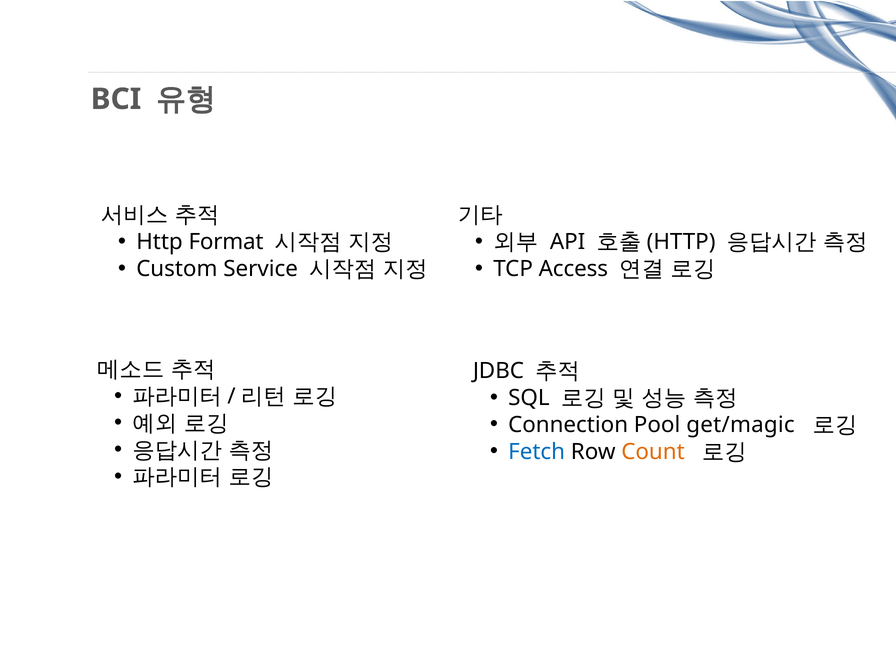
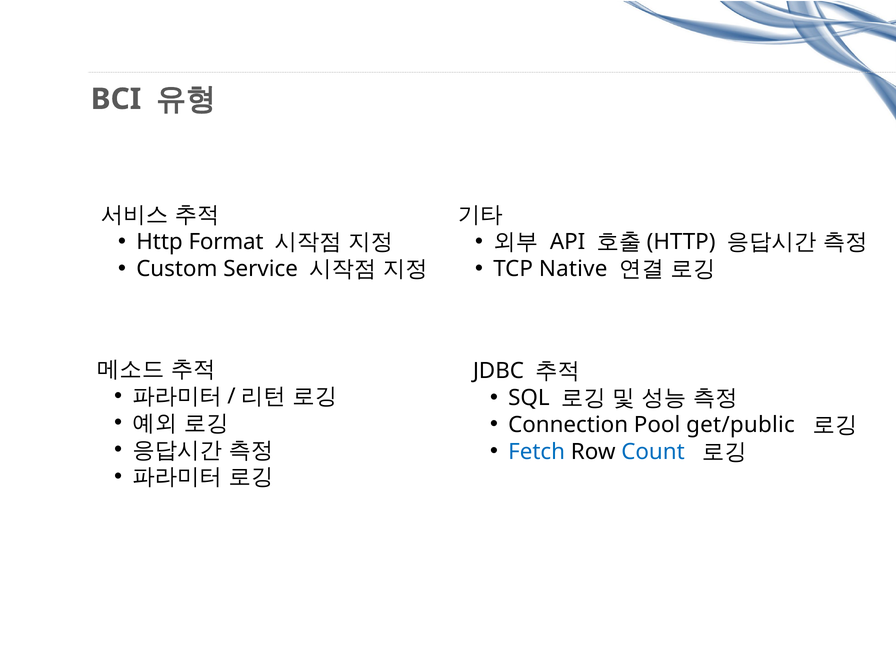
Access: Access -> Native
get/magic: get/magic -> get/public
Count colour: orange -> blue
